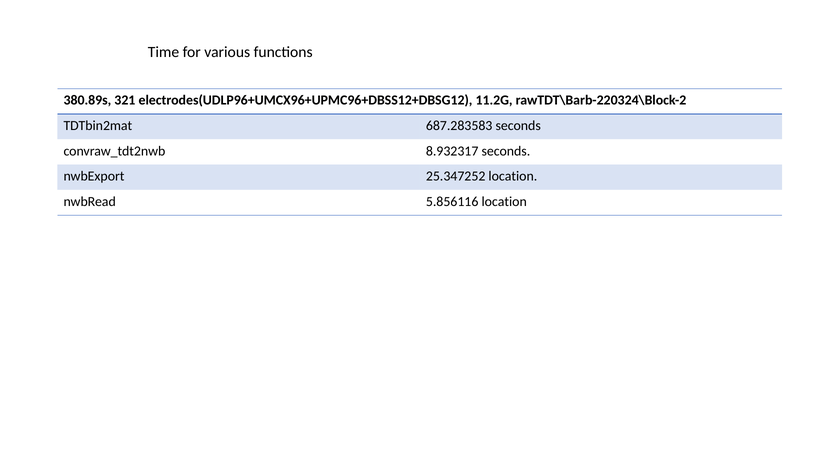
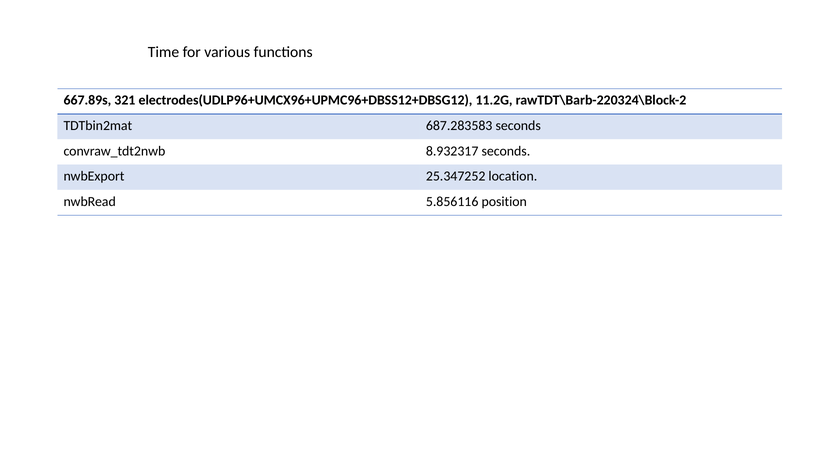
380.89s: 380.89s -> 667.89s
5.856116 location: location -> position
